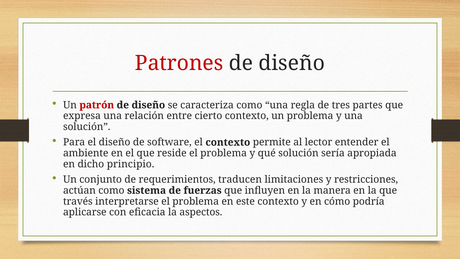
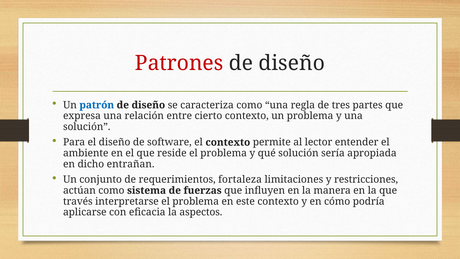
patrón colour: red -> blue
principio: principio -> entrañan
traducen: traducen -> fortaleza
